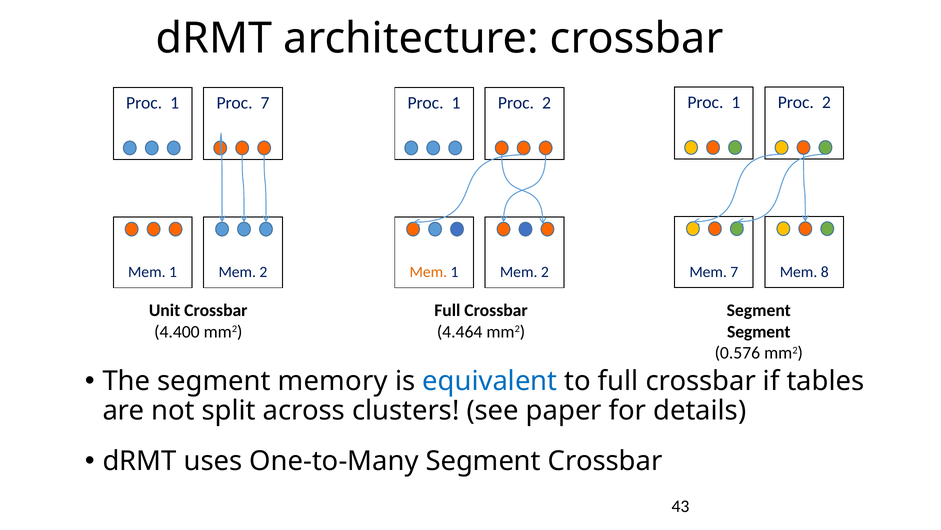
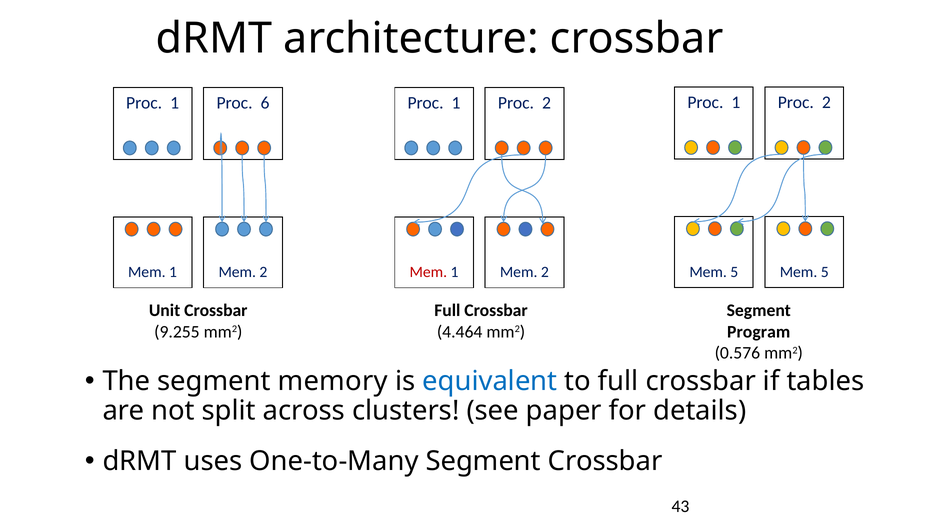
Proc 7: 7 -> 6
7 at (734, 272): 7 -> 5
8 at (825, 272): 8 -> 5
Mem at (428, 272) colour: orange -> red
4.400: 4.400 -> 9.255
Segment at (759, 331): Segment -> Program
